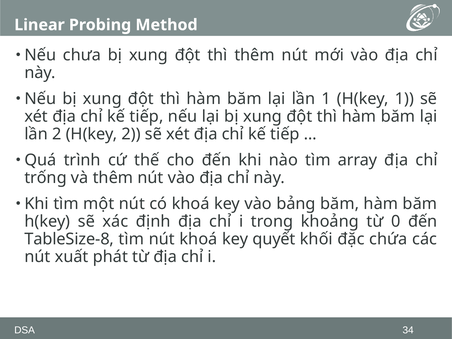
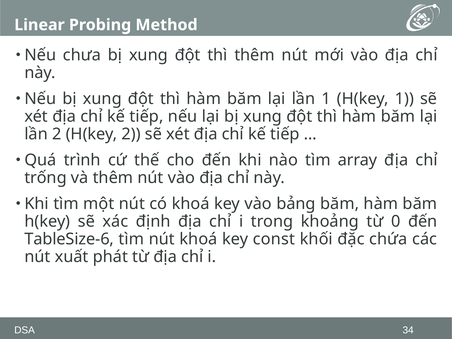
TableSize-8: TableSize-8 -> TableSize-6
quyết: quyết -> const
